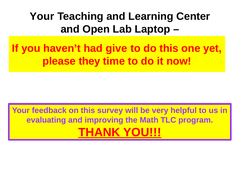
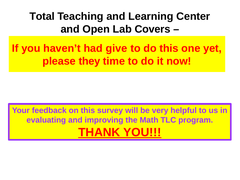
Your at (42, 16): Your -> Total
Laptop: Laptop -> Covers
